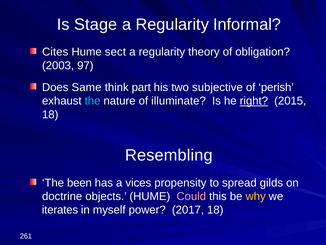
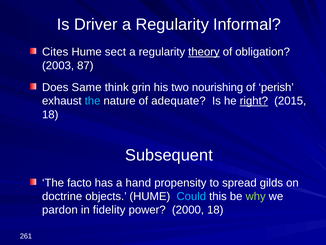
Stage: Stage -> Driver
theory underline: none -> present
97: 97 -> 87
part: part -> grin
subjective: subjective -> nourishing
illuminate: illuminate -> adequate
Resembling: Resembling -> Subsequent
been: been -> facto
vices: vices -> hand
Could colour: pink -> light blue
why colour: yellow -> light green
iterates: iterates -> pardon
myself: myself -> fidelity
2017: 2017 -> 2000
